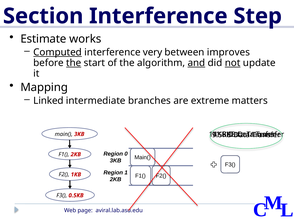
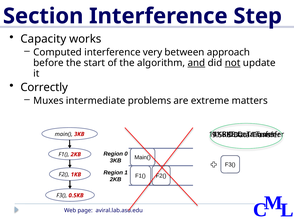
Estimate: Estimate -> Capacity
Computed underline: present -> none
improves: improves -> approach
the at (74, 63) underline: present -> none
Mapping: Mapping -> Correctly
Linked: Linked -> Muxes
branches: branches -> problems
